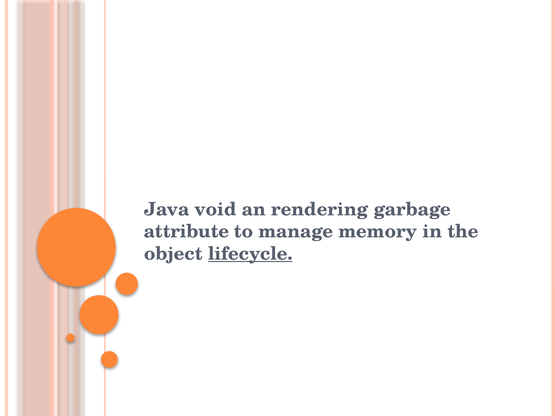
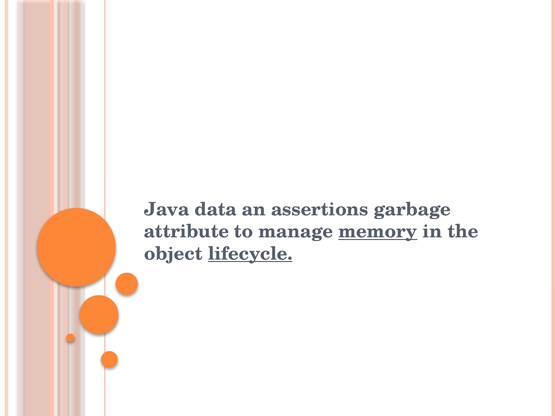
void: void -> data
rendering: rendering -> assertions
memory underline: none -> present
